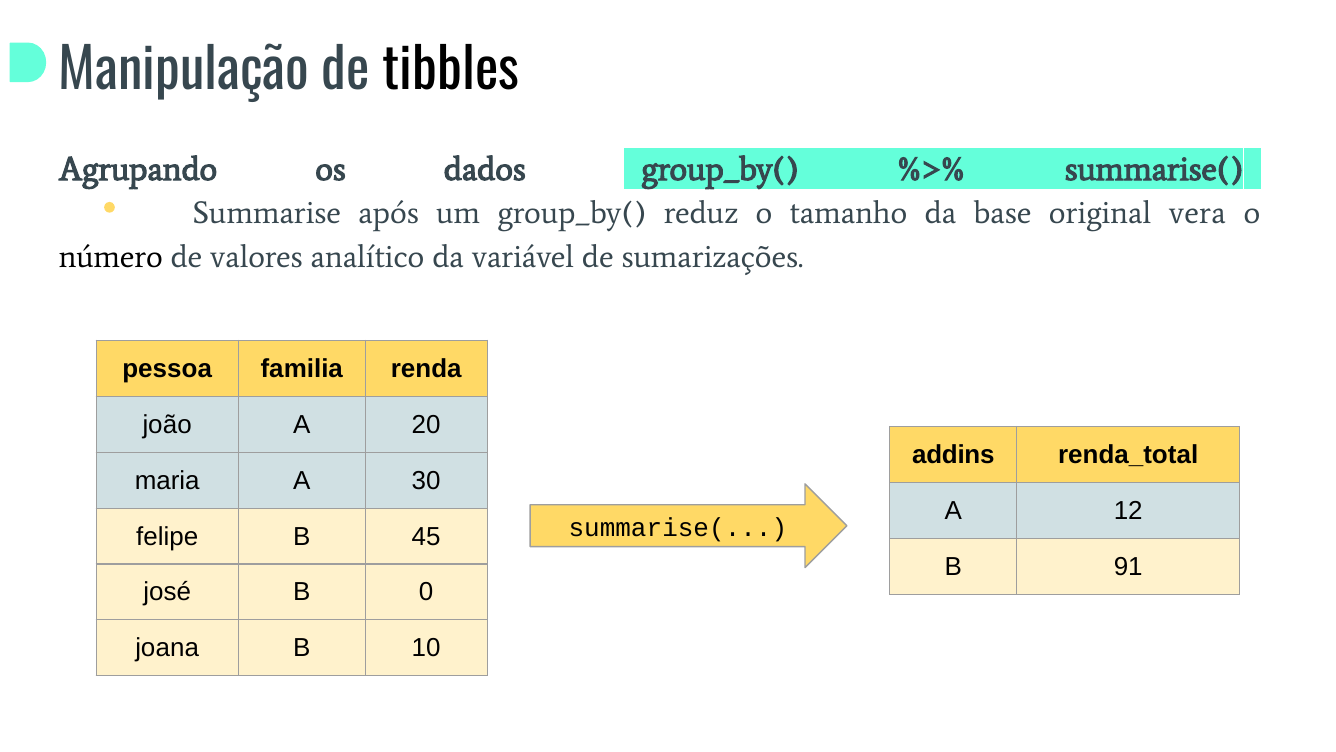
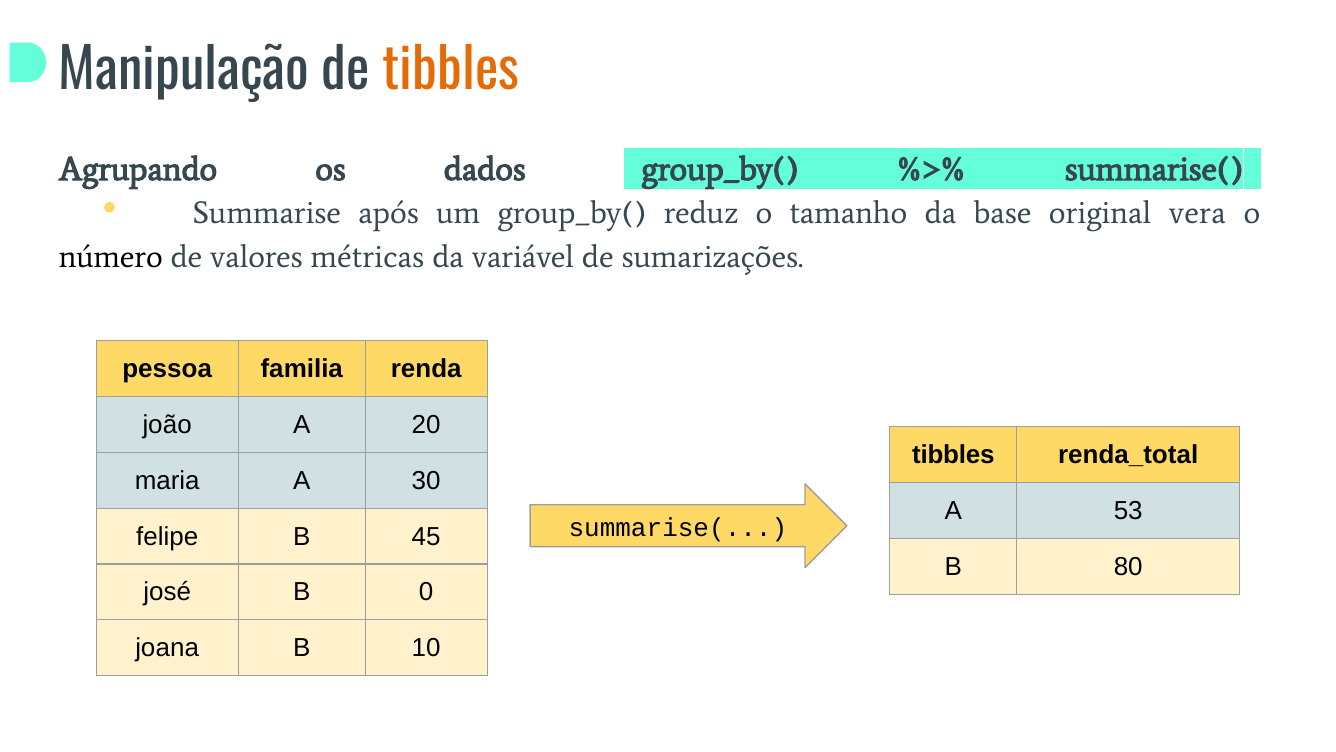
tibbles at (451, 71) colour: black -> orange
analítico: analítico -> métricas
addins at (953, 455): addins -> tibbles
12: 12 -> 53
91: 91 -> 80
